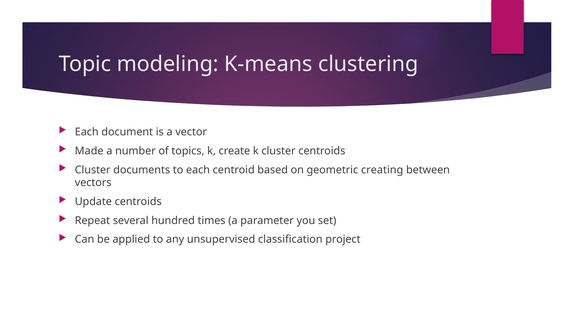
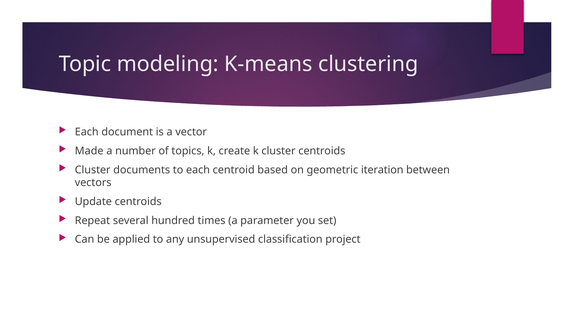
creating: creating -> iteration
